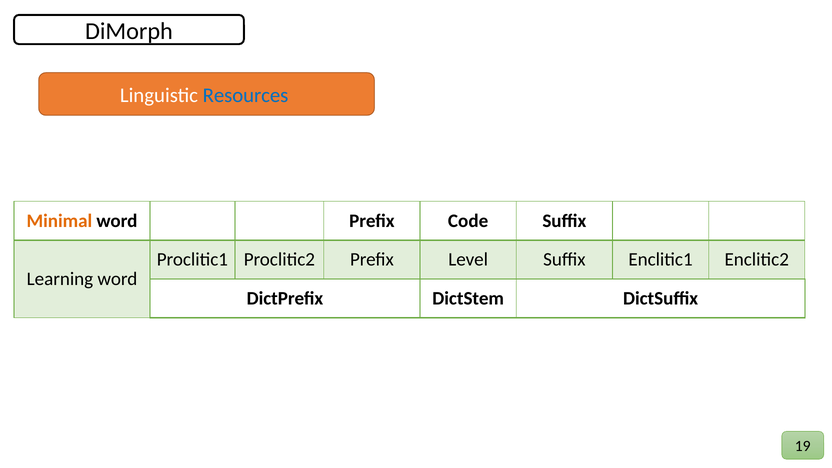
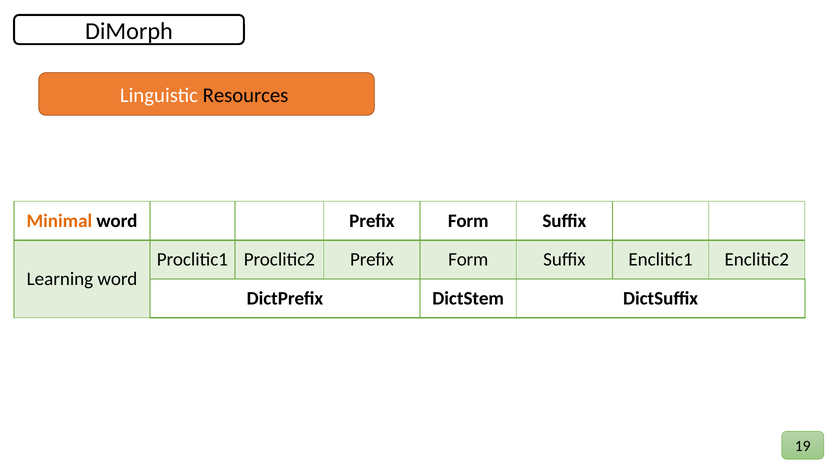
Resources colour: blue -> black
word Prefix Code: Code -> Form
Proclitic2 Prefix Level: Level -> Form
